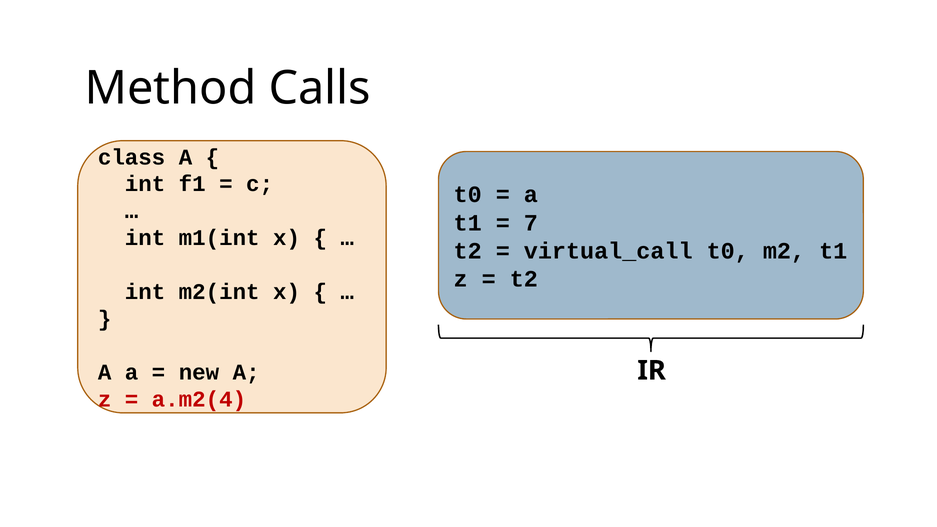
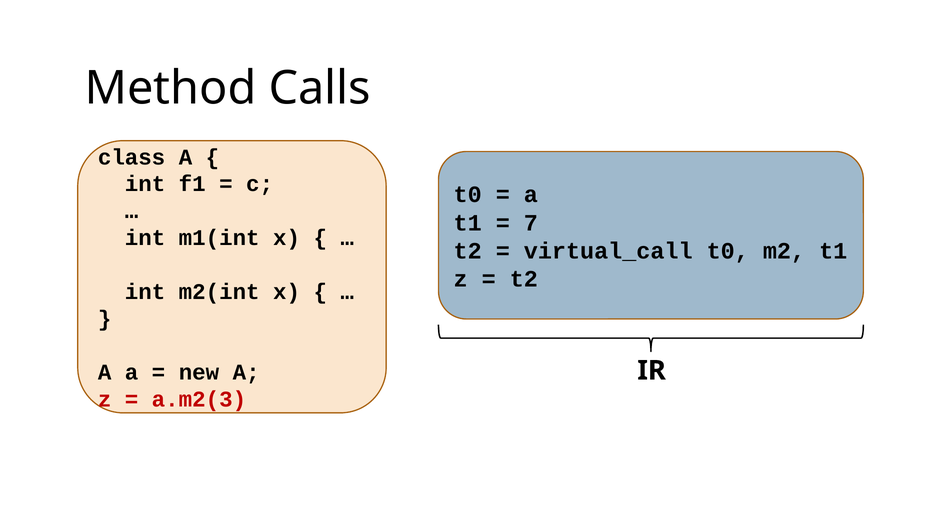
a.m2(4: a.m2(4 -> a.m2(3
